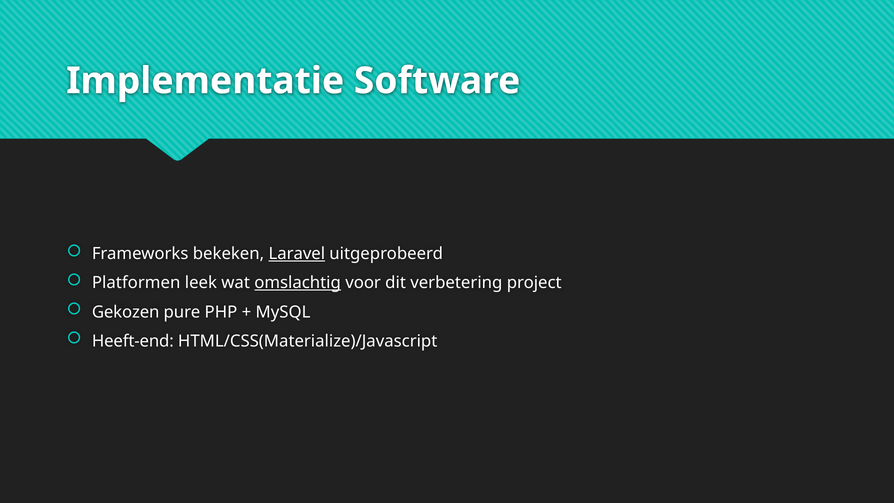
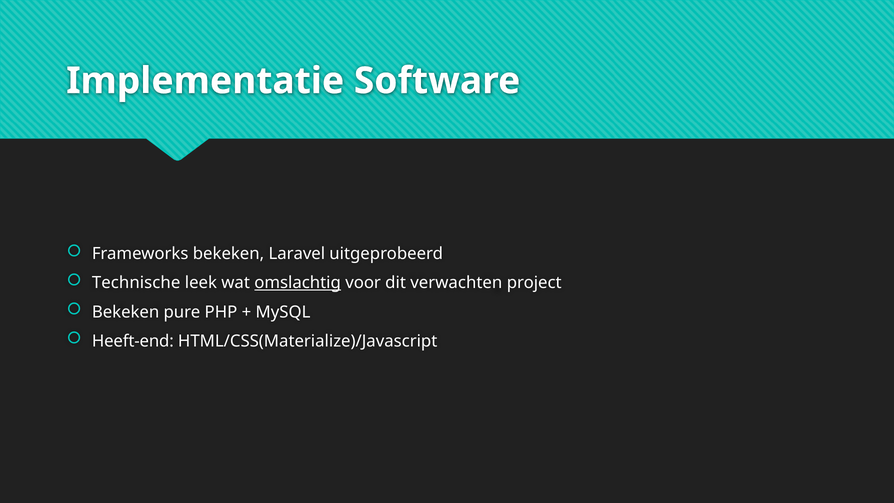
Laravel underline: present -> none
Platformen: Platformen -> Technische
verbetering: verbetering -> verwachten
Gekozen at (126, 312): Gekozen -> Bekeken
